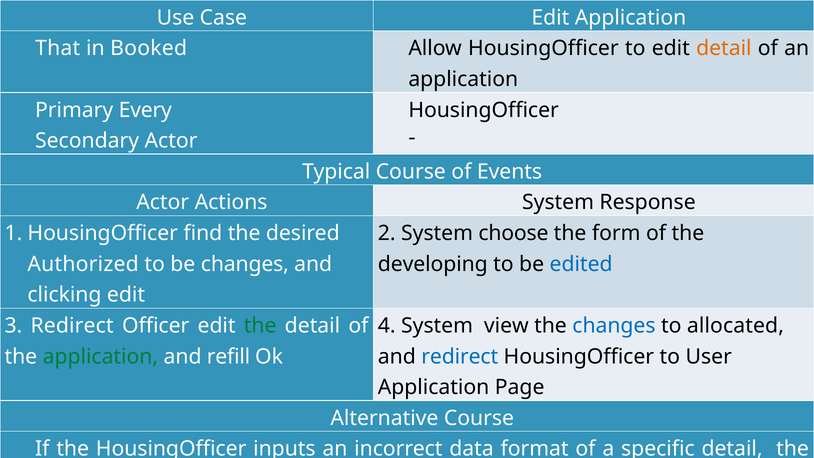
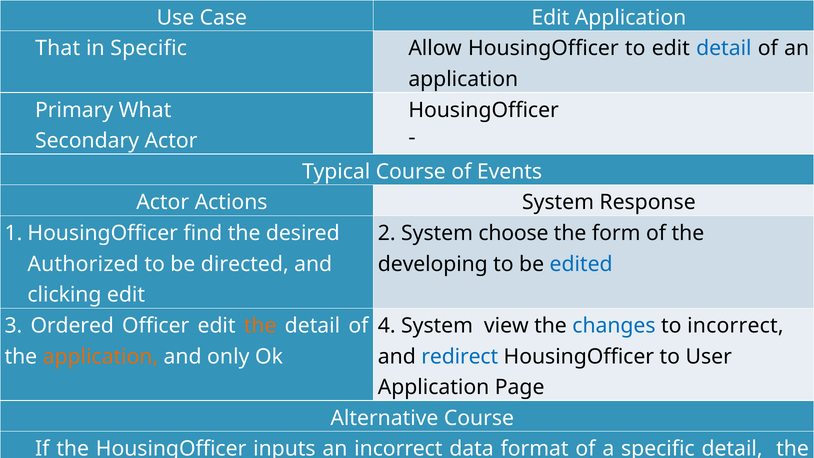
in Booked: Booked -> Specific
detail at (724, 48) colour: orange -> blue
Every: Every -> What
be changes: changes -> directed
3 Redirect: Redirect -> Ordered
the at (260, 326) colour: green -> orange
to allocated: allocated -> incorrect
application at (100, 356) colour: green -> orange
refill: refill -> only
